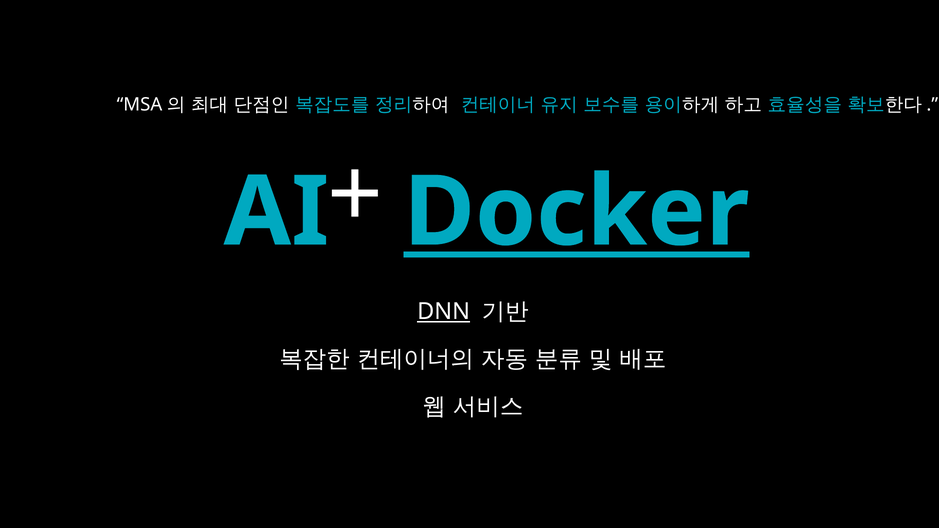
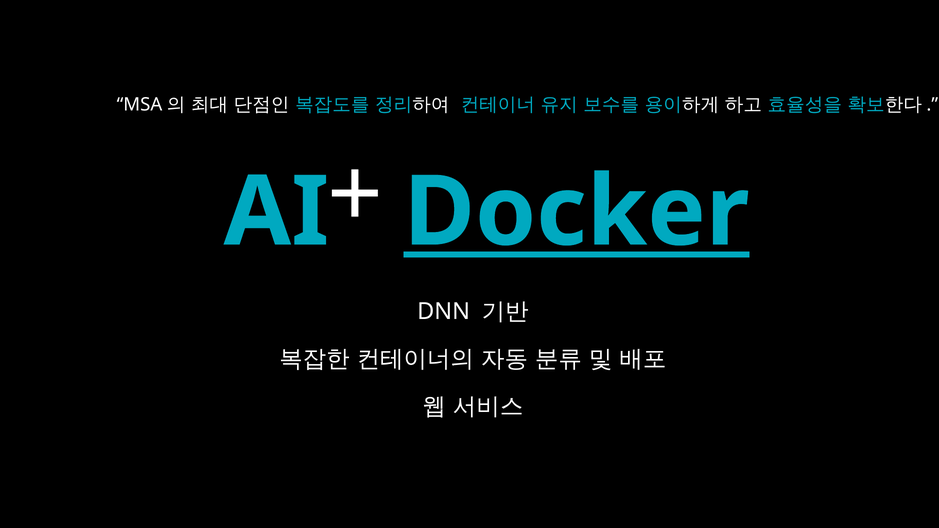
DNN underline: present -> none
